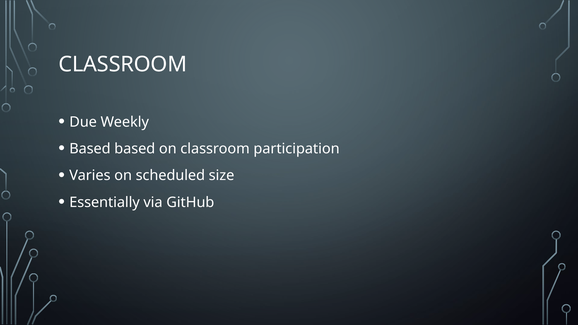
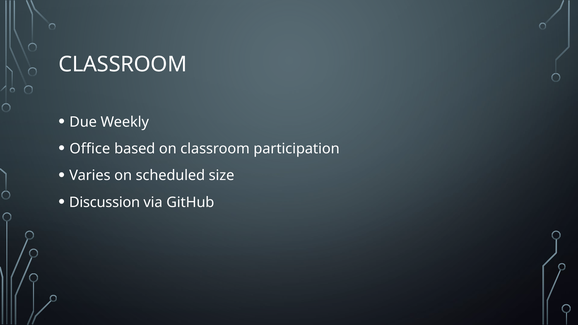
Based at (90, 149): Based -> Office
Essentially: Essentially -> Discussion
